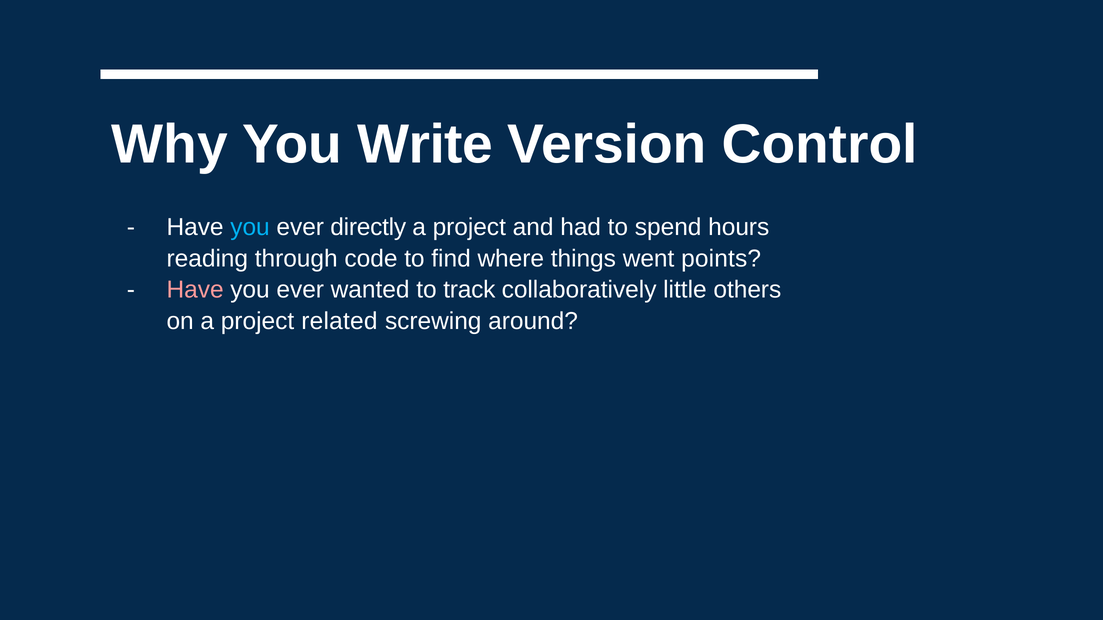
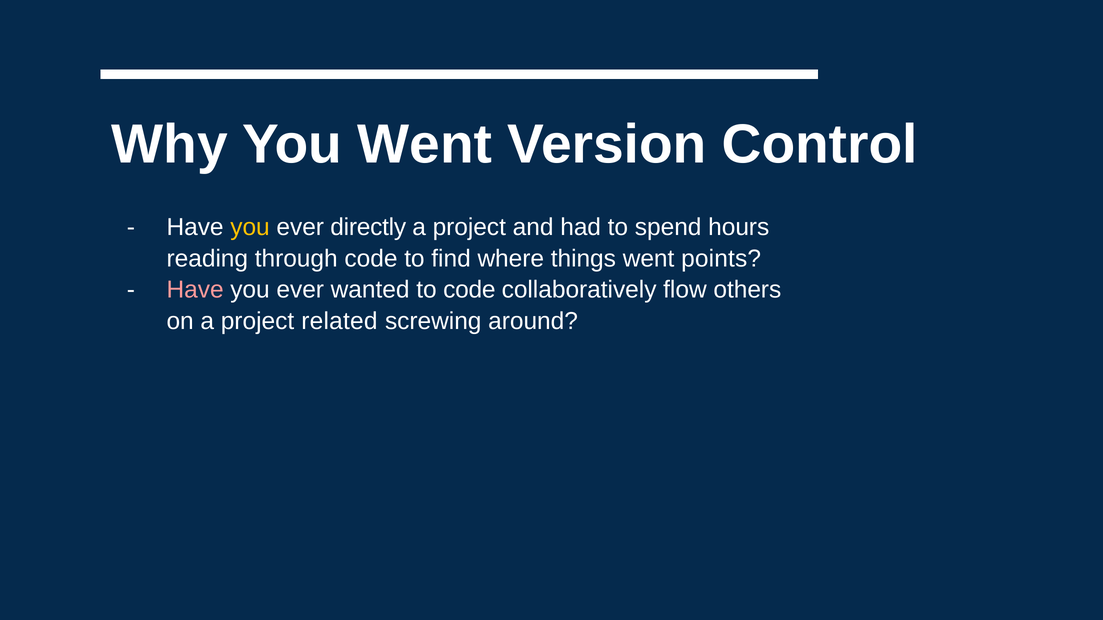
You Write: Write -> Went
you at (250, 227) colour: light blue -> yellow
to track: track -> code
little: little -> flow
